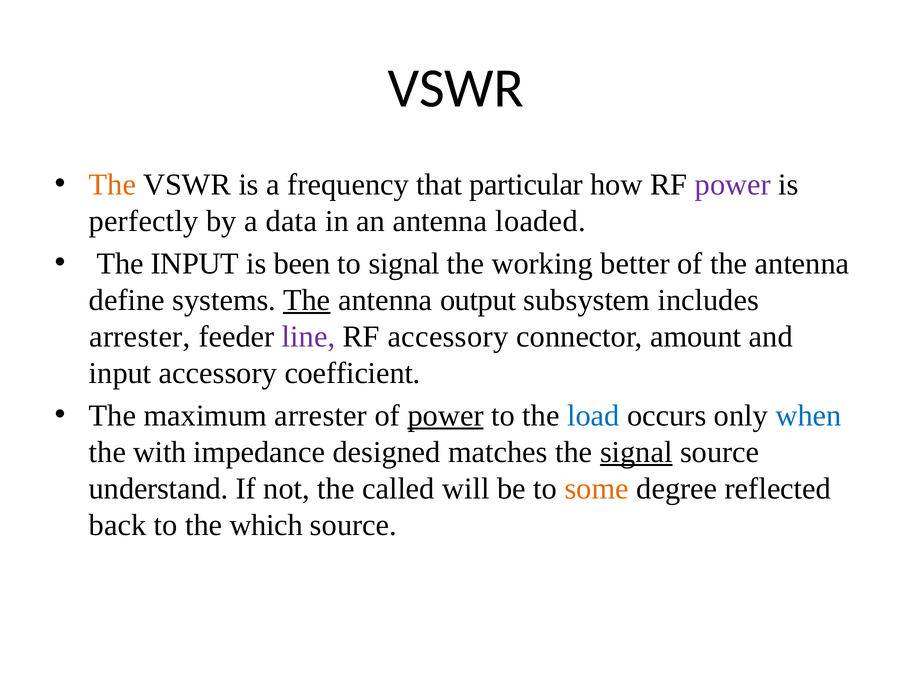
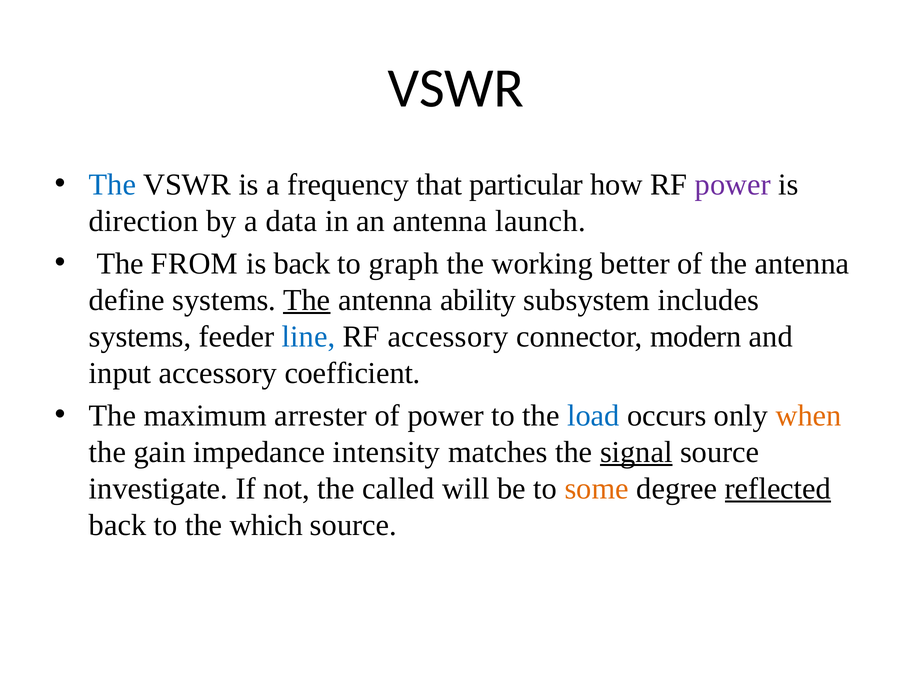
The at (113, 185) colour: orange -> blue
perfectly: perfectly -> direction
loaded: loaded -> launch
The INPUT: INPUT -> FROM
is been: been -> back
to signal: signal -> graph
output: output -> ability
arrester at (140, 337): arrester -> systems
line colour: purple -> blue
amount: amount -> modern
power at (446, 416) underline: present -> none
when colour: blue -> orange
with: with -> gain
designed: designed -> intensity
understand: understand -> investigate
reflected underline: none -> present
